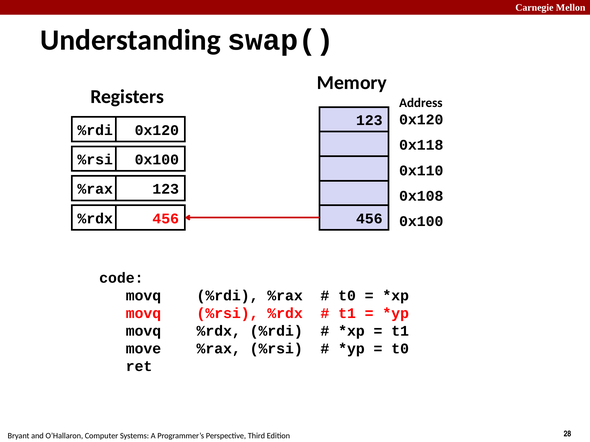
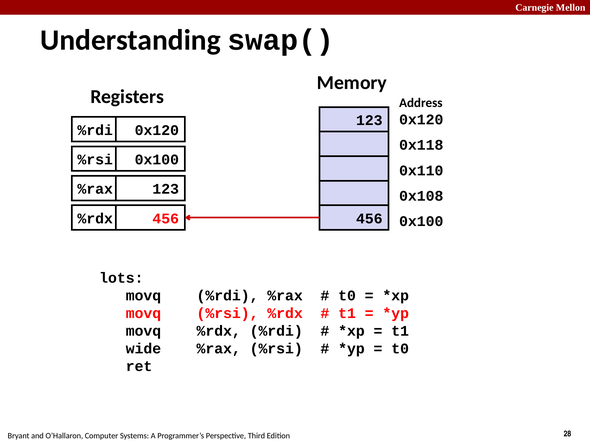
code: code -> lots
move: move -> wide
